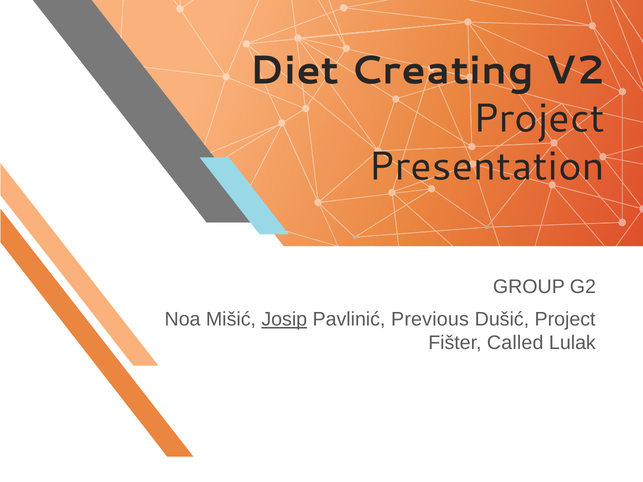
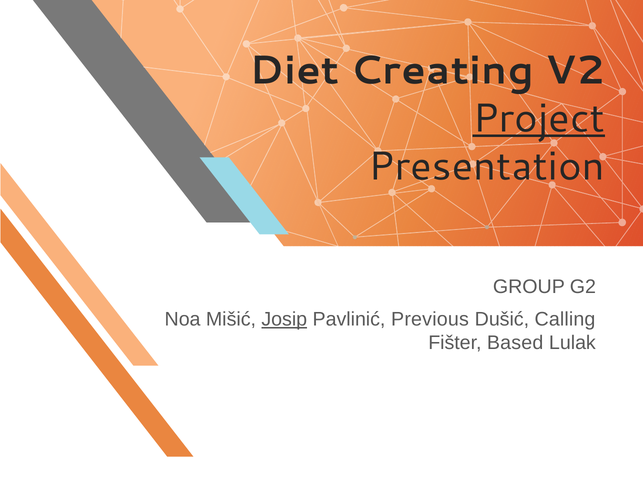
Project at (539, 119) underline: none -> present
Dušić Project: Project -> Calling
Called: Called -> Based
